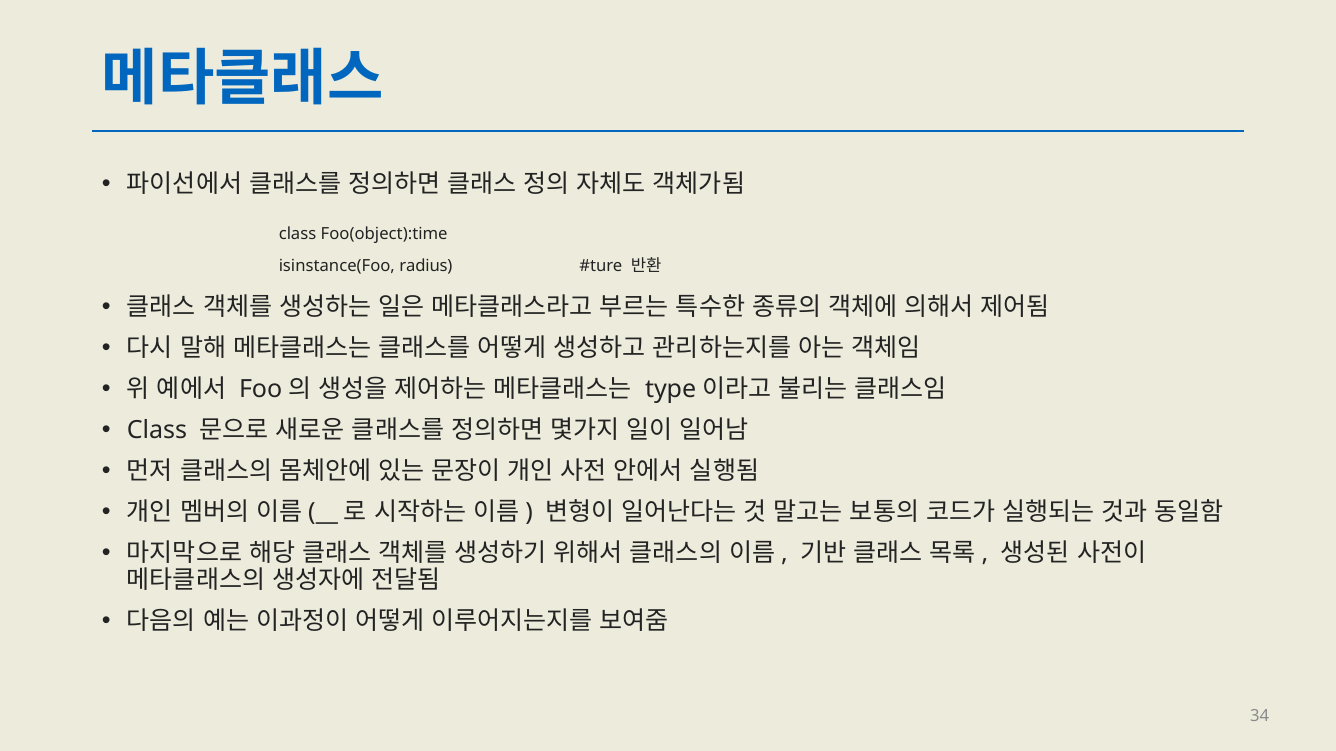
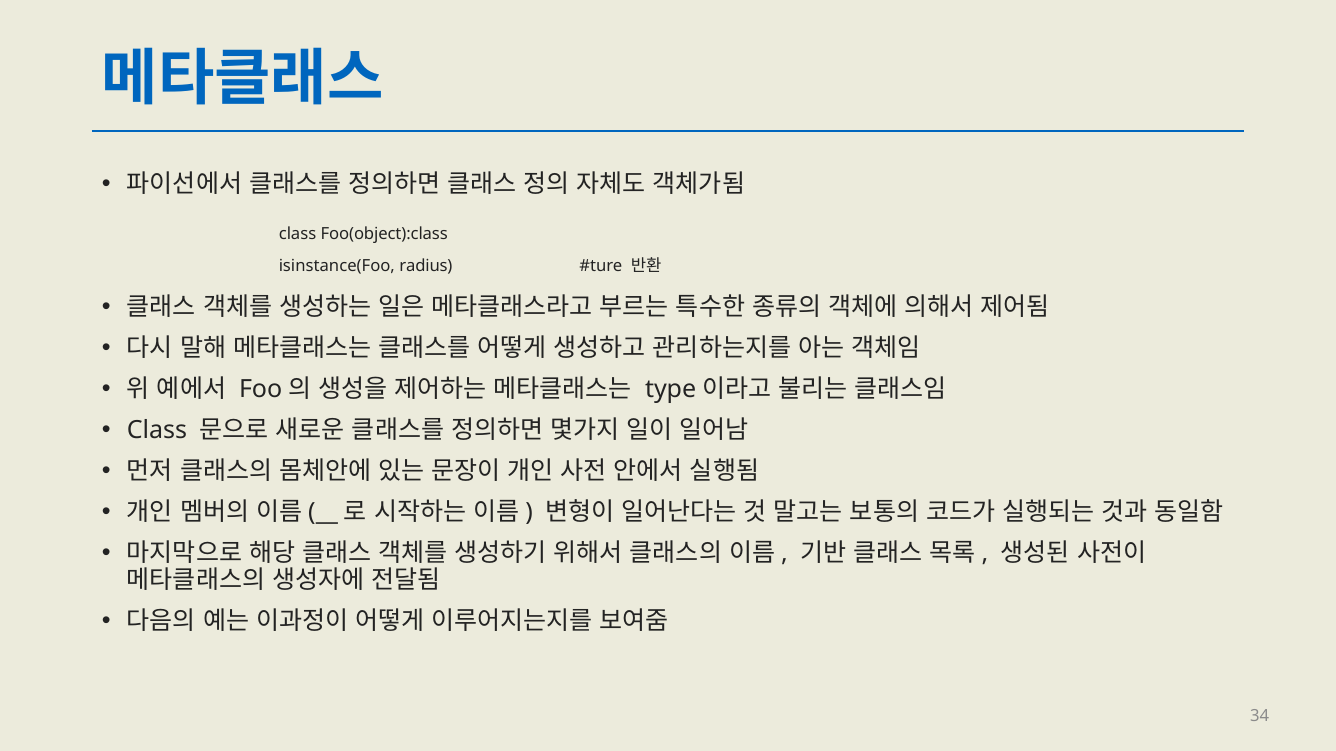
Foo(object):time: Foo(object):time -> Foo(object):class
